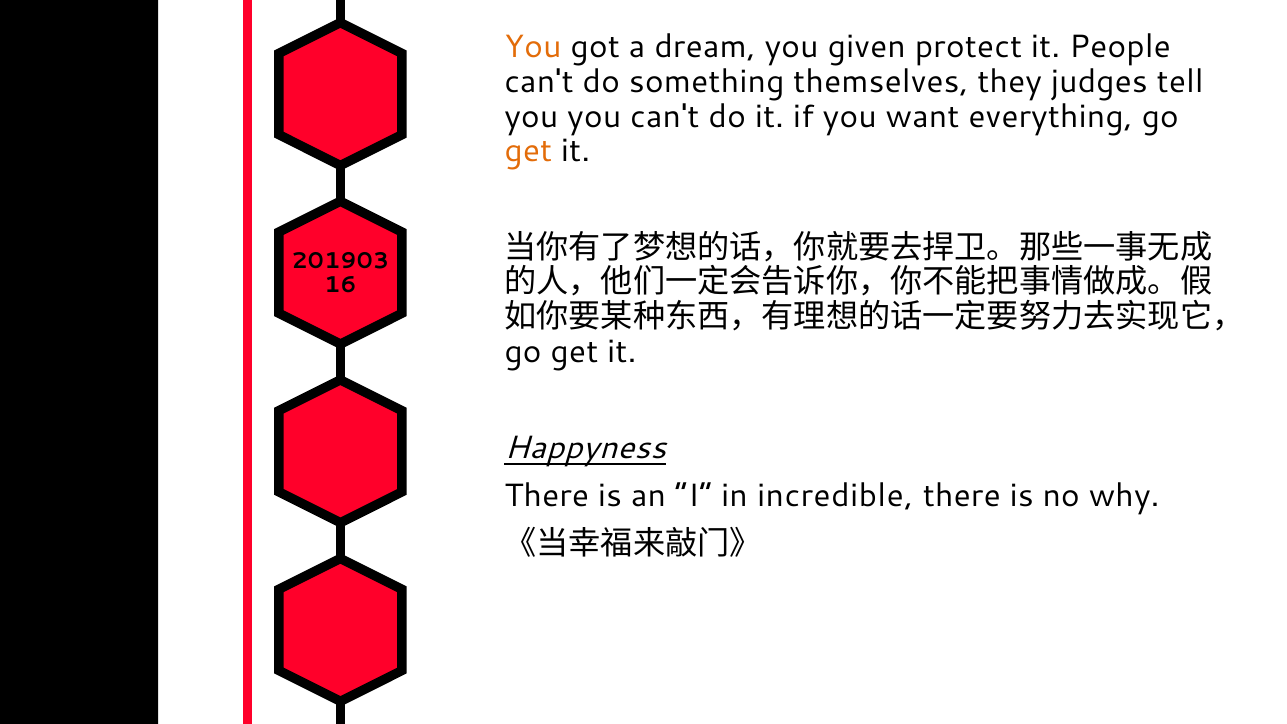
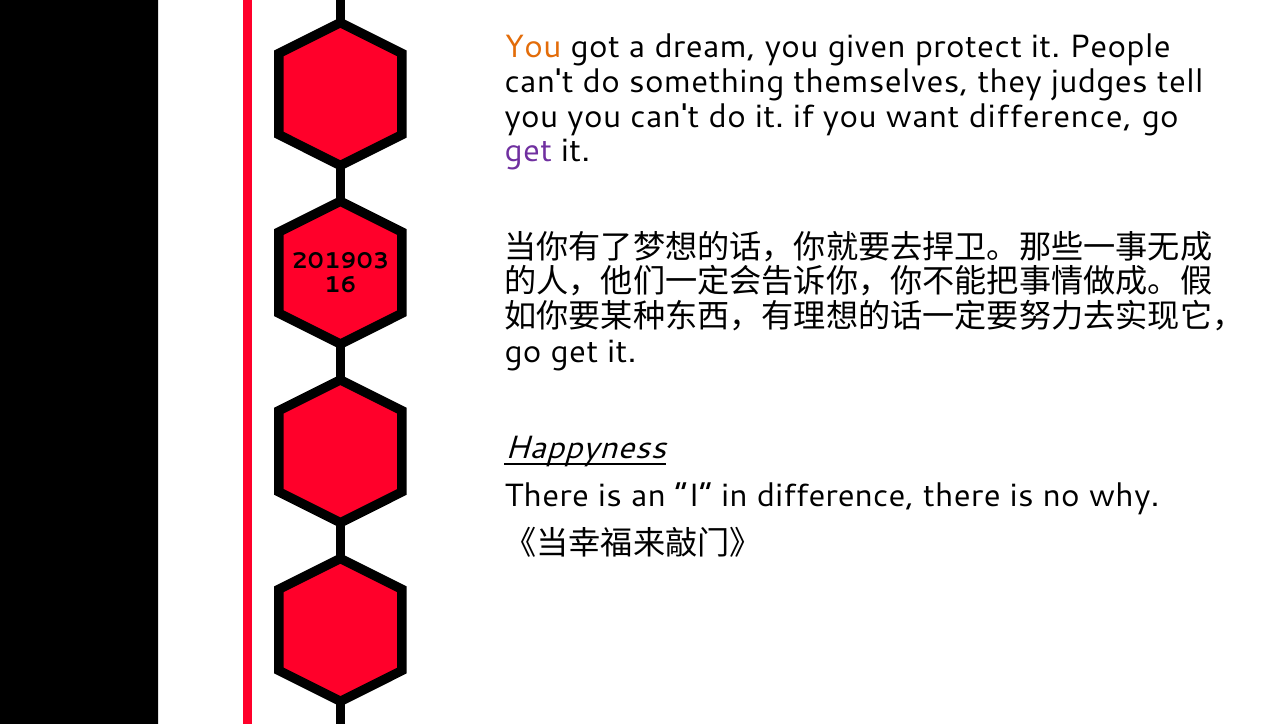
want everything: everything -> difference
get at (528, 151) colour: orange -> purple
in incredible: incredible -> difference
